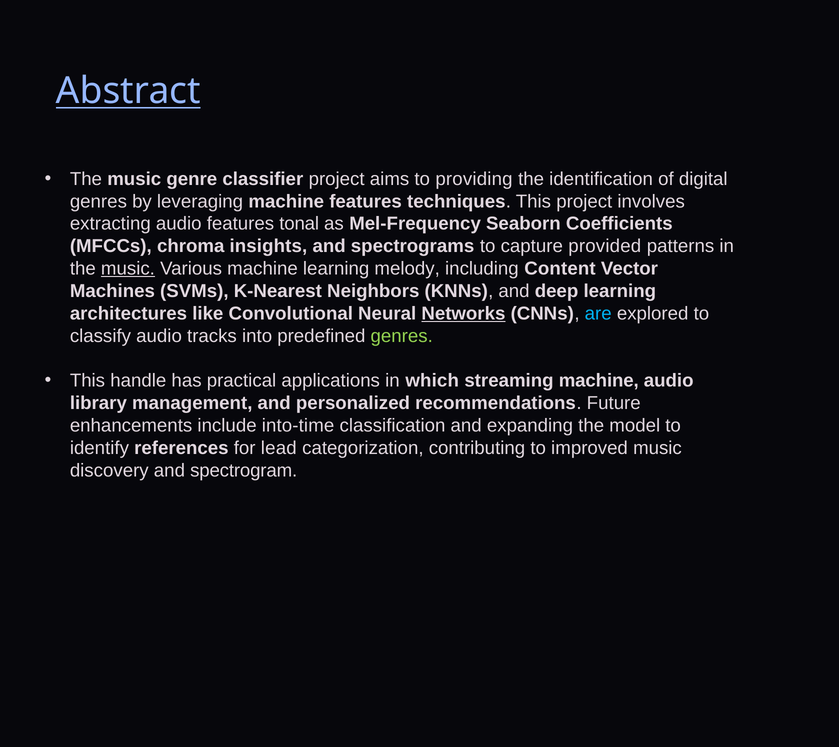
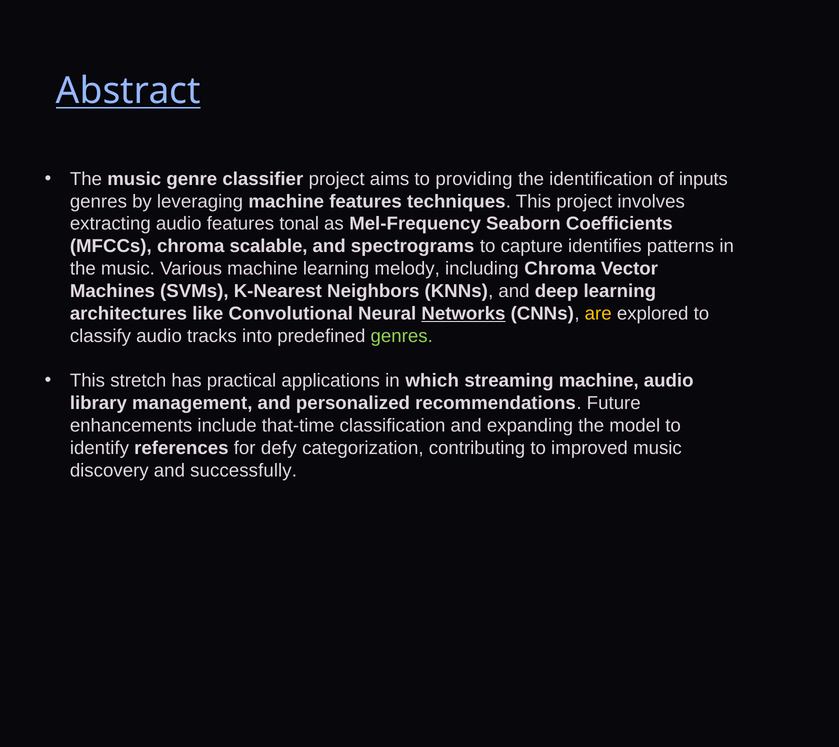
digital: digital -> inputs
insights: insights -> scalable
provided: provided -> identifies
music at (128, 269) underline: present -> none
including Content: Content -> Chroma
are colour: light blue -> yellow
handle: handle -> stretch
into-time: into-time -> that-time
lead: lead -> defy
spectrogram: spectrogram -> successfully
